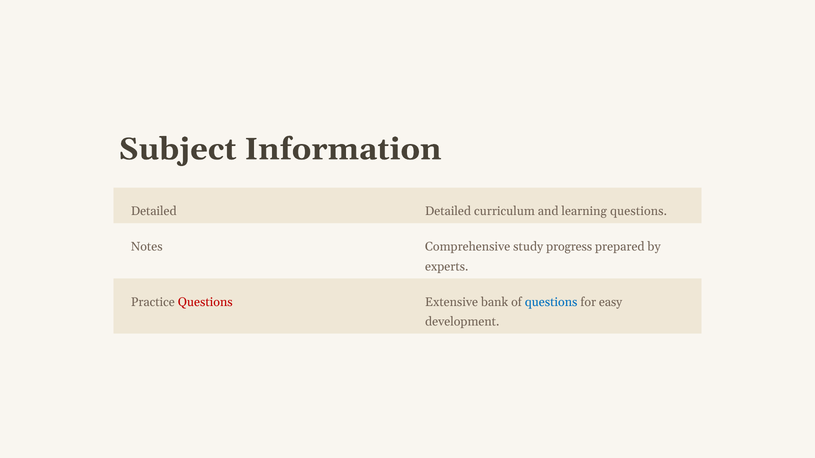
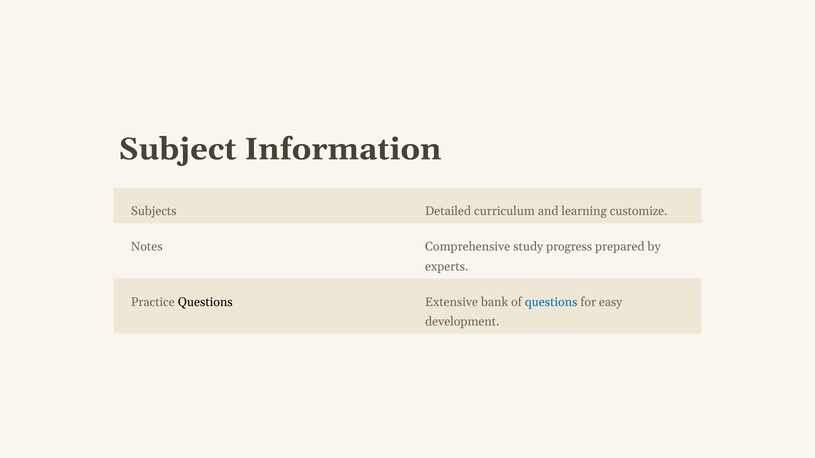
Detailed at (154, 211): Detailed -> Subjects
learning questions: questions -> customize
Questions at (205, 302) colour: red -> black
